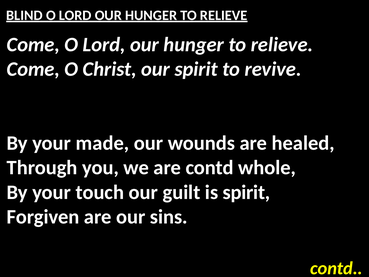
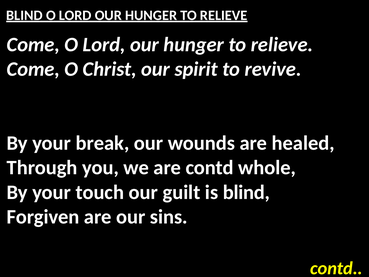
made: made -> break
is spirit: spirit -> blind
